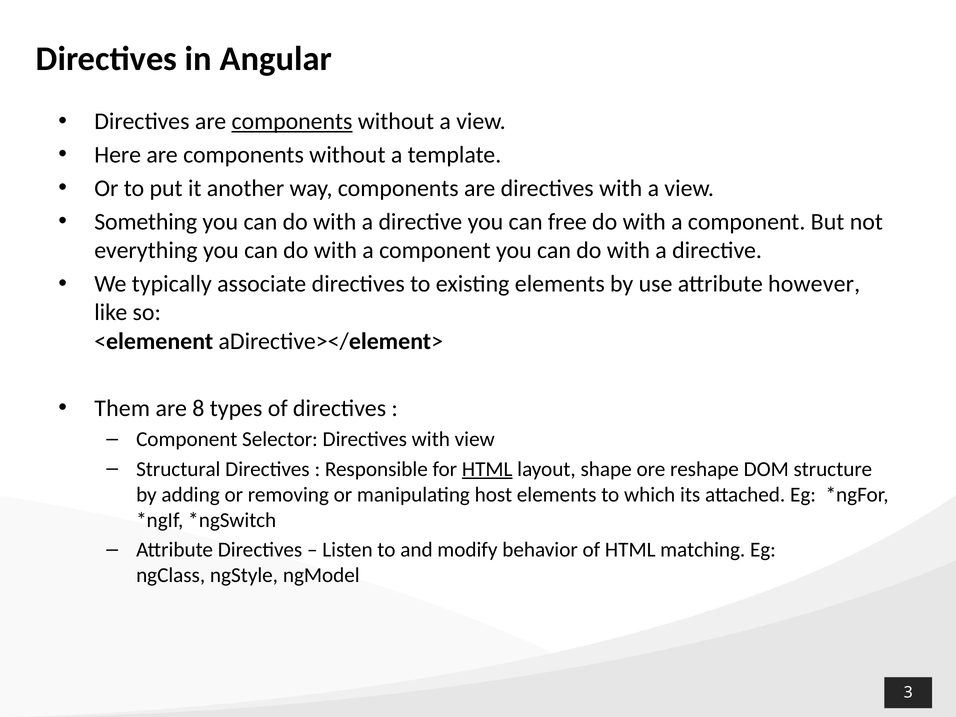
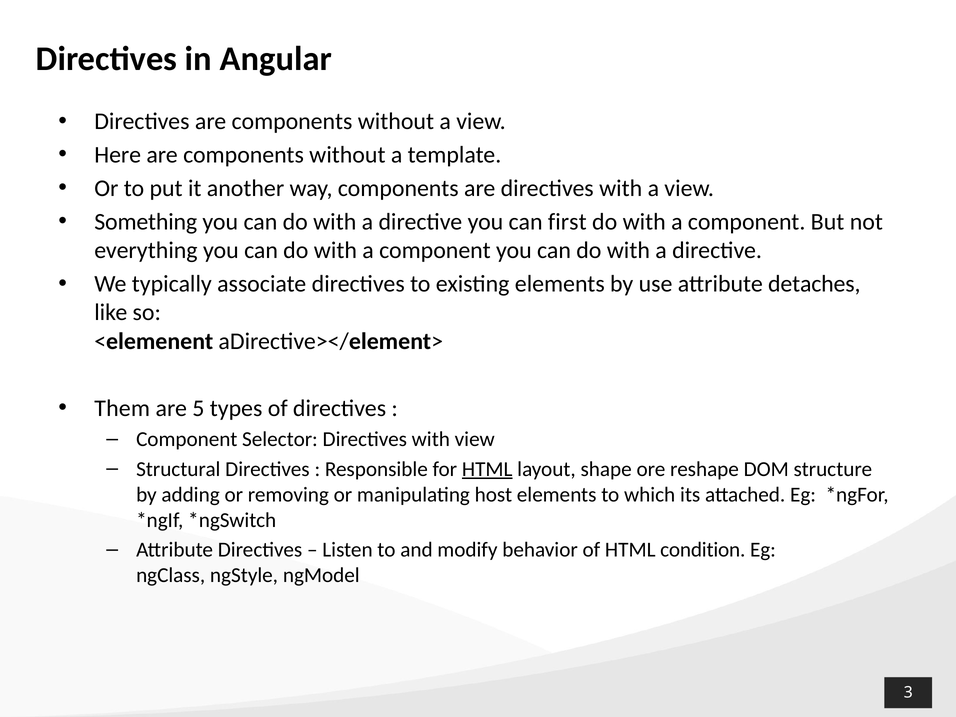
components at (292, 121) underline: present -> none
free: free -> first
however: however -> detaches
8: 8 -> 5
matching: matching -> condition
